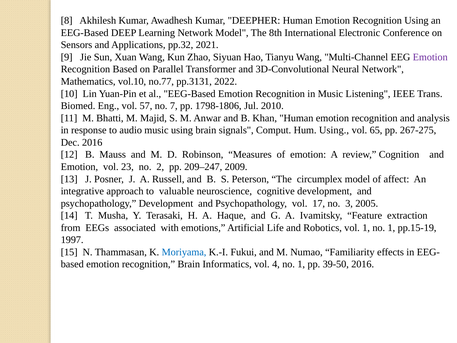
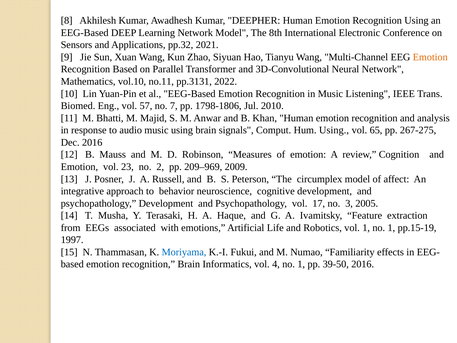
Emotion at (430, 57) colour: purple -> orange
no.77: no.77 -> no.11
209–247: 209–247 -> 209–969
valuable: valuable -> behavior
